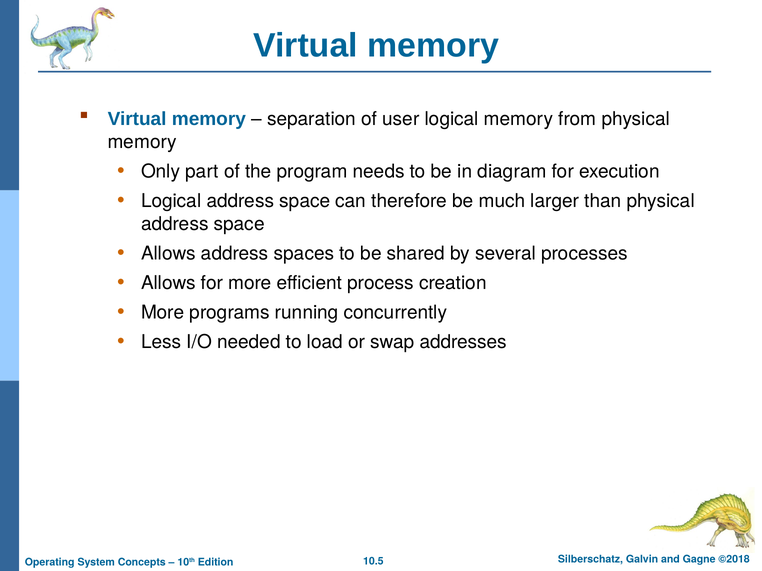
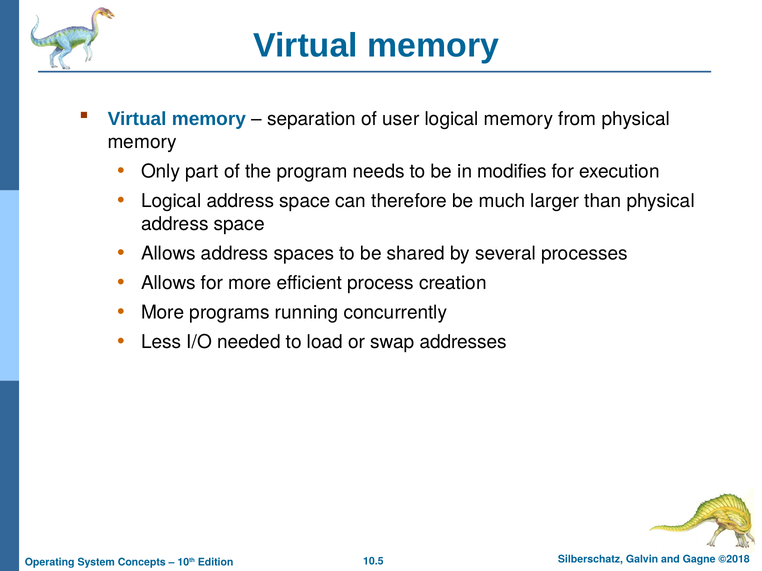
diagram: diagram -> modifies
